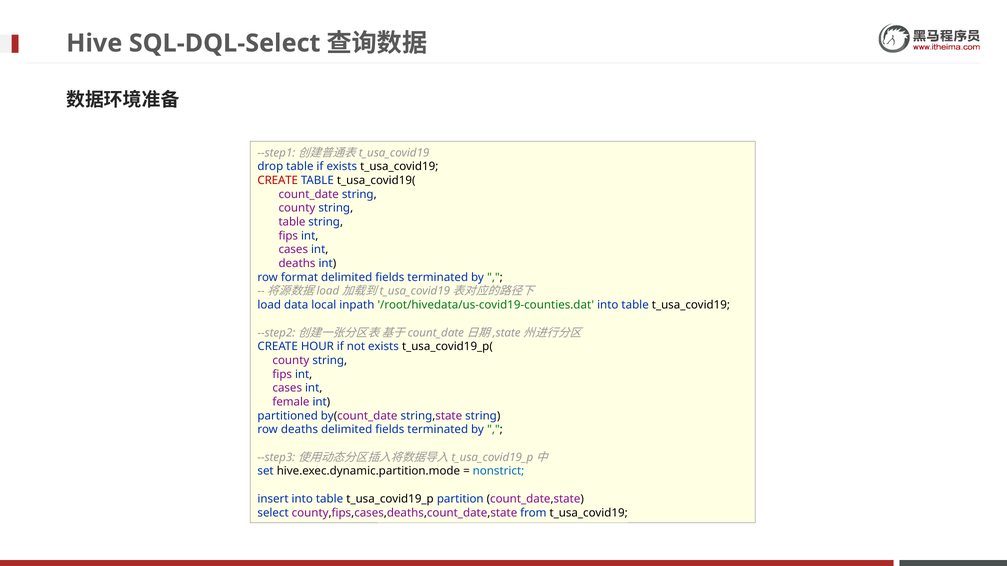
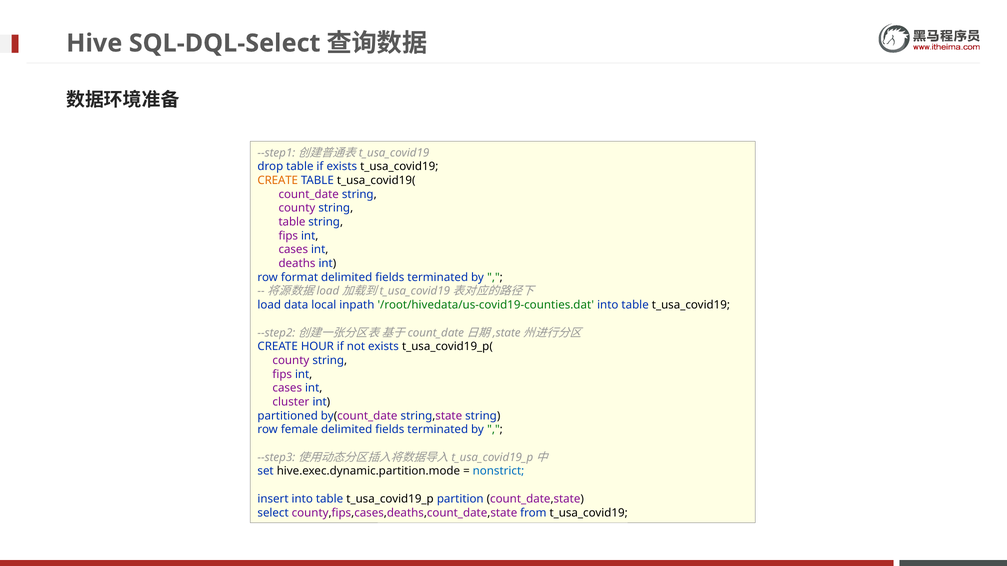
CREATE at (278, 181) colour: red -> orange
female: female -> cluster
row deaths: deaths -> female
